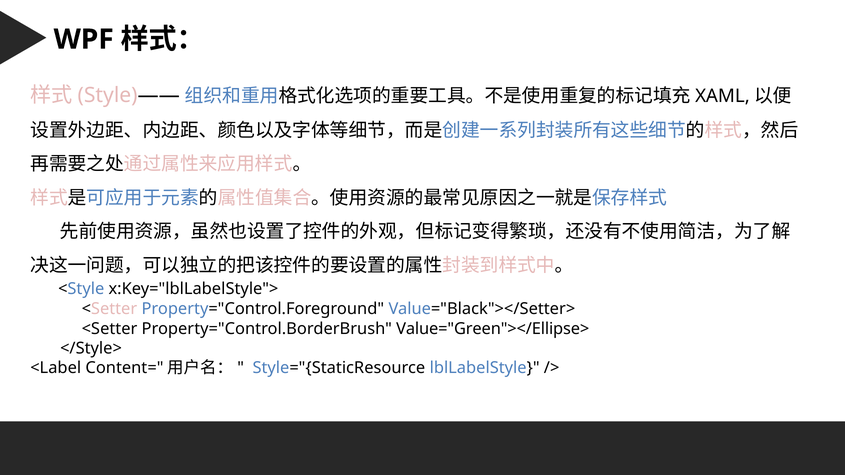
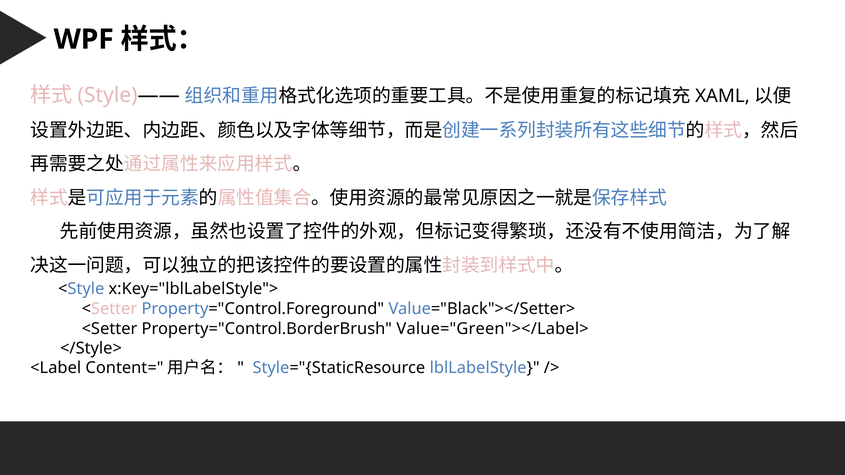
Value="Green"></Ellipse>: Value="Green"></Ellipse> -> Value="Green"></Label>
